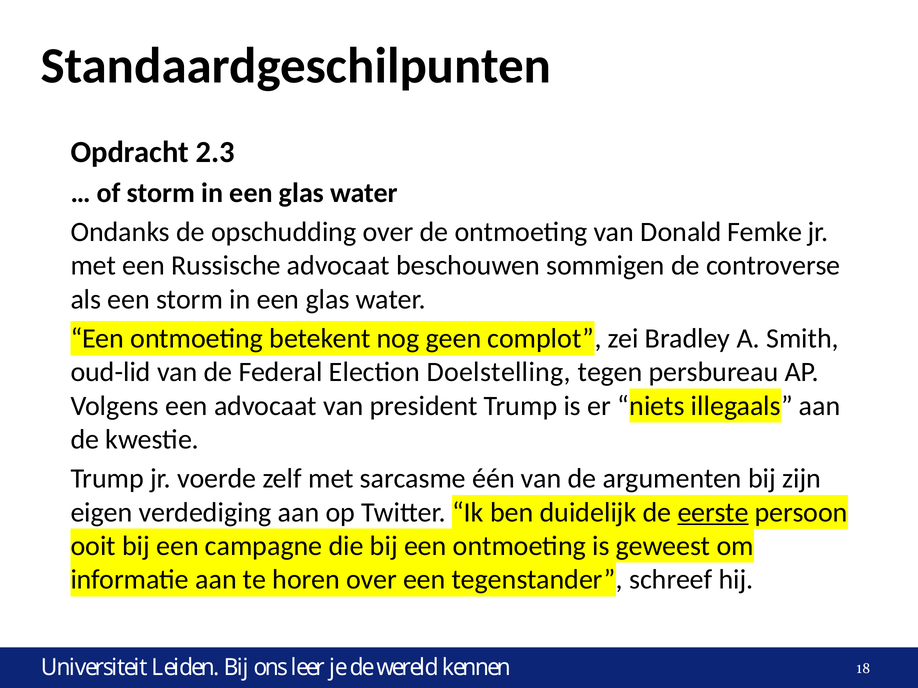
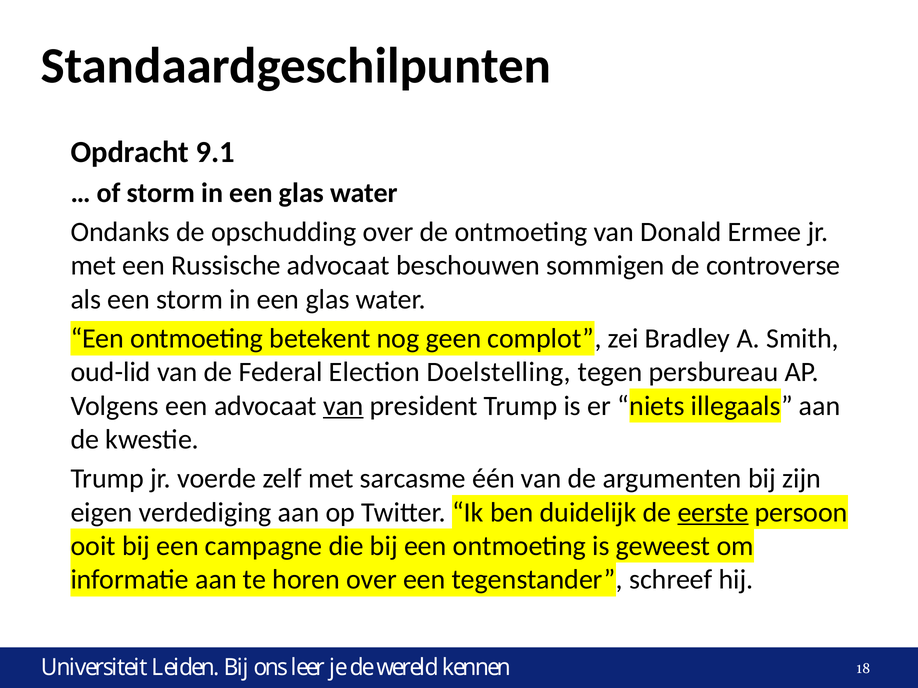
2.3: 2.3 -> 9.1
Femke: Femke -> Ermee
van at (343, 406) underline: none -> present
